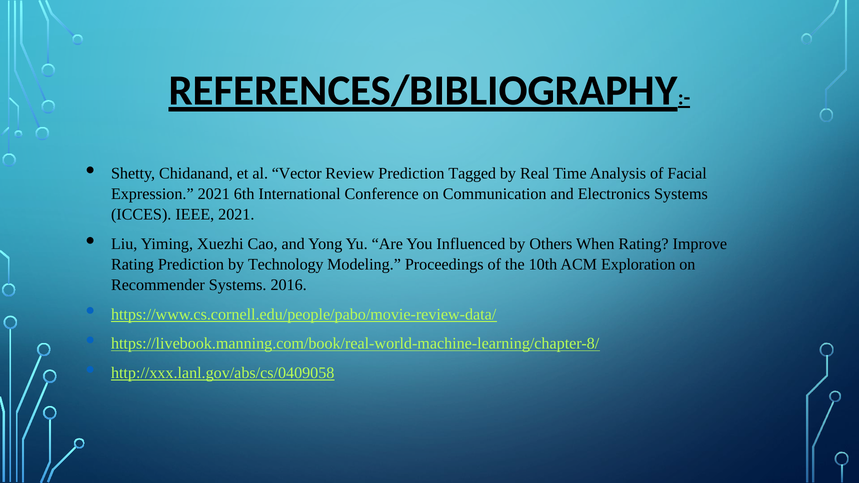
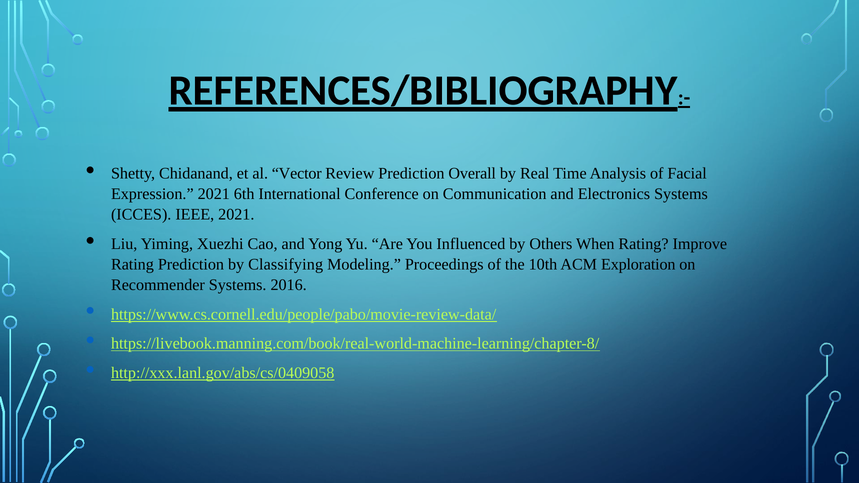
Tagged: Tagged -> Overall
Technology: Technology -> Classifying
